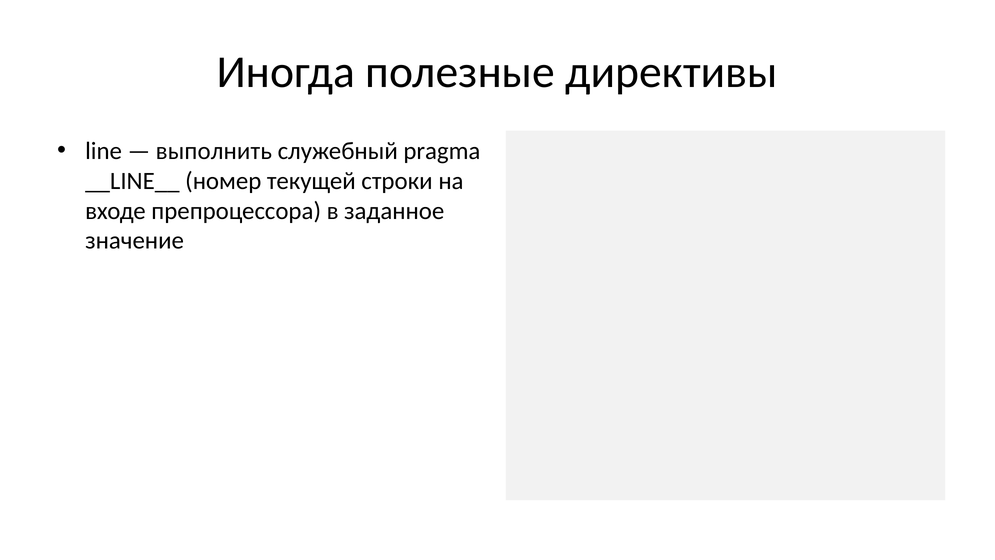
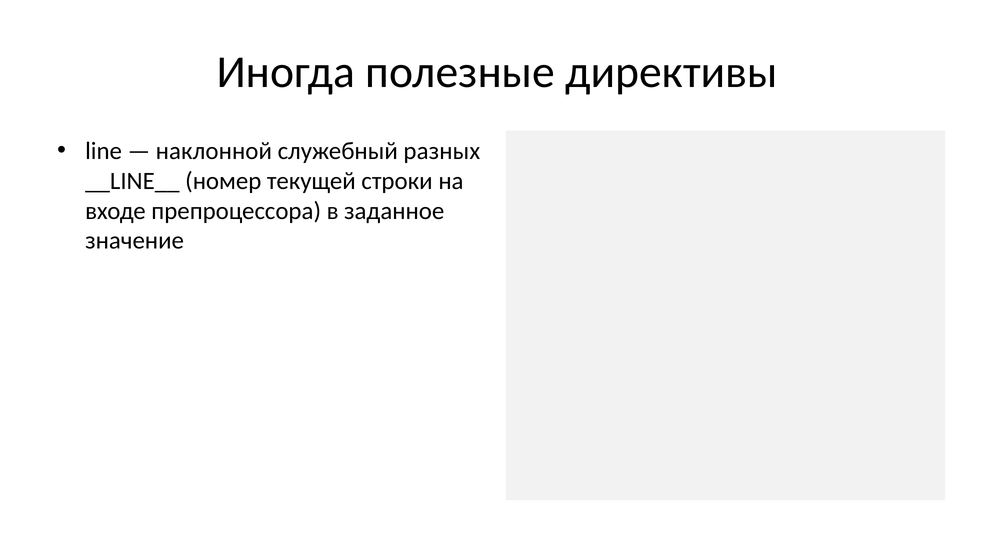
выполнить: выполнить -> наклонной
служебный pragma: pragma -> разных
